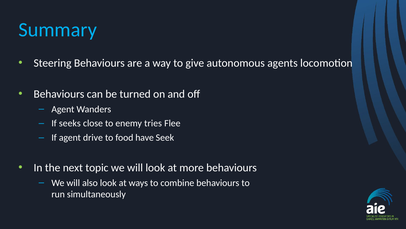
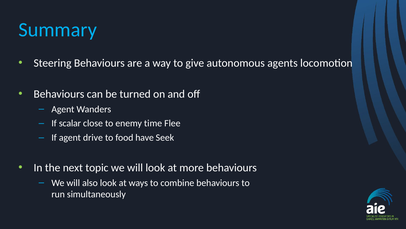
seeks: seeks -> scalar
tries: tries -> time
